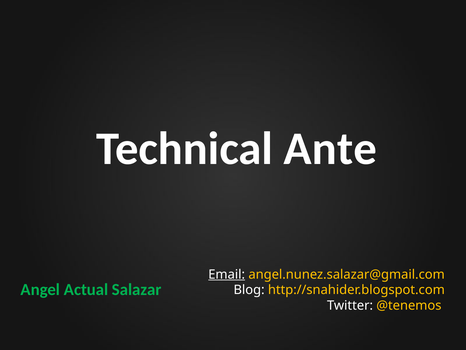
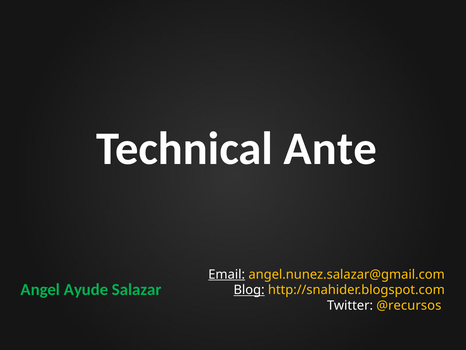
Actual: Actual -> Ayude
Blog underline: none -> present
@tenemos: @tenemos -> @recursos
